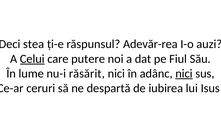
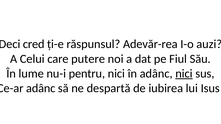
stea: stea -> cred
Celui underline: present -> none
răsărit: răsărit -> pentru
ceruri at (41, 88): ceruri -> adânc
